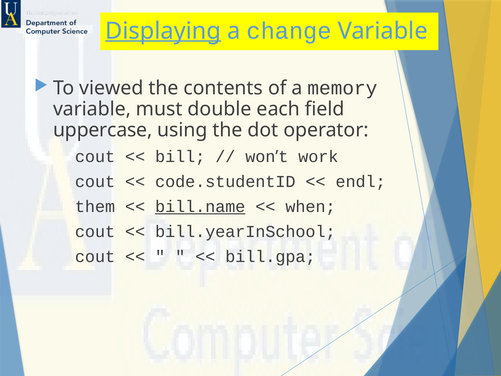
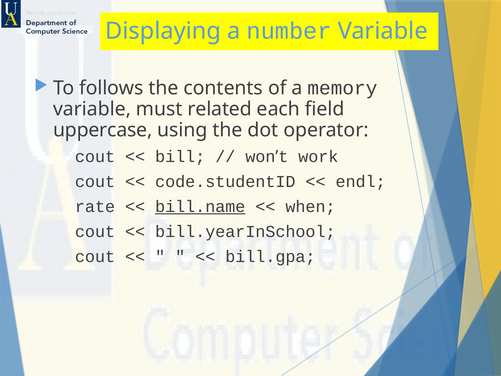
Displaying underline: present -> none
change: change -> number
viewed: viewed -> follows
double: double -> related
them: them -> rate
